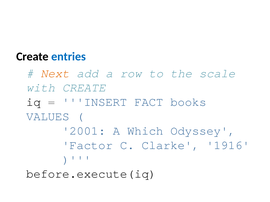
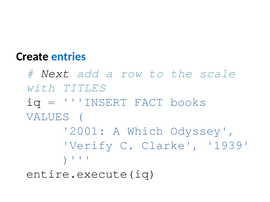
Next colour: orange -> black
with CREATE: CREATE -> TITLES
Factor: Factor -> Verify
1916: 1916 -> 1939
before.execute(iq: before.execute(iq -> entire.execute(iq
